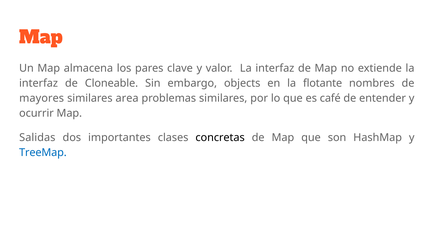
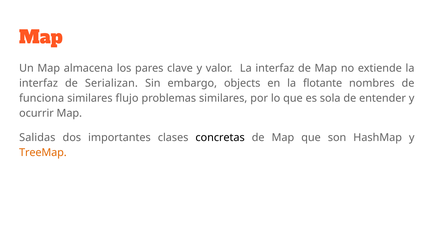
Cloneable: Cloneable -> Serializan
mayores: mayores -> funciona
area: area -> flujo
café: café -> sola
TreeMap colour: blue -> orange
